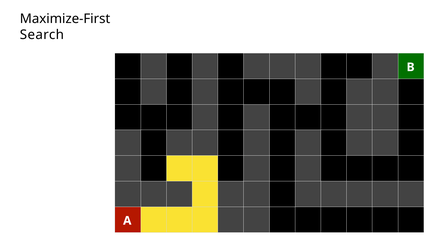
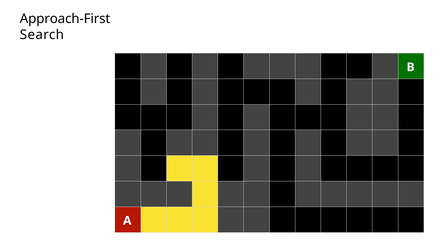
Maximize-First: Maximize-First -> Approach-First
